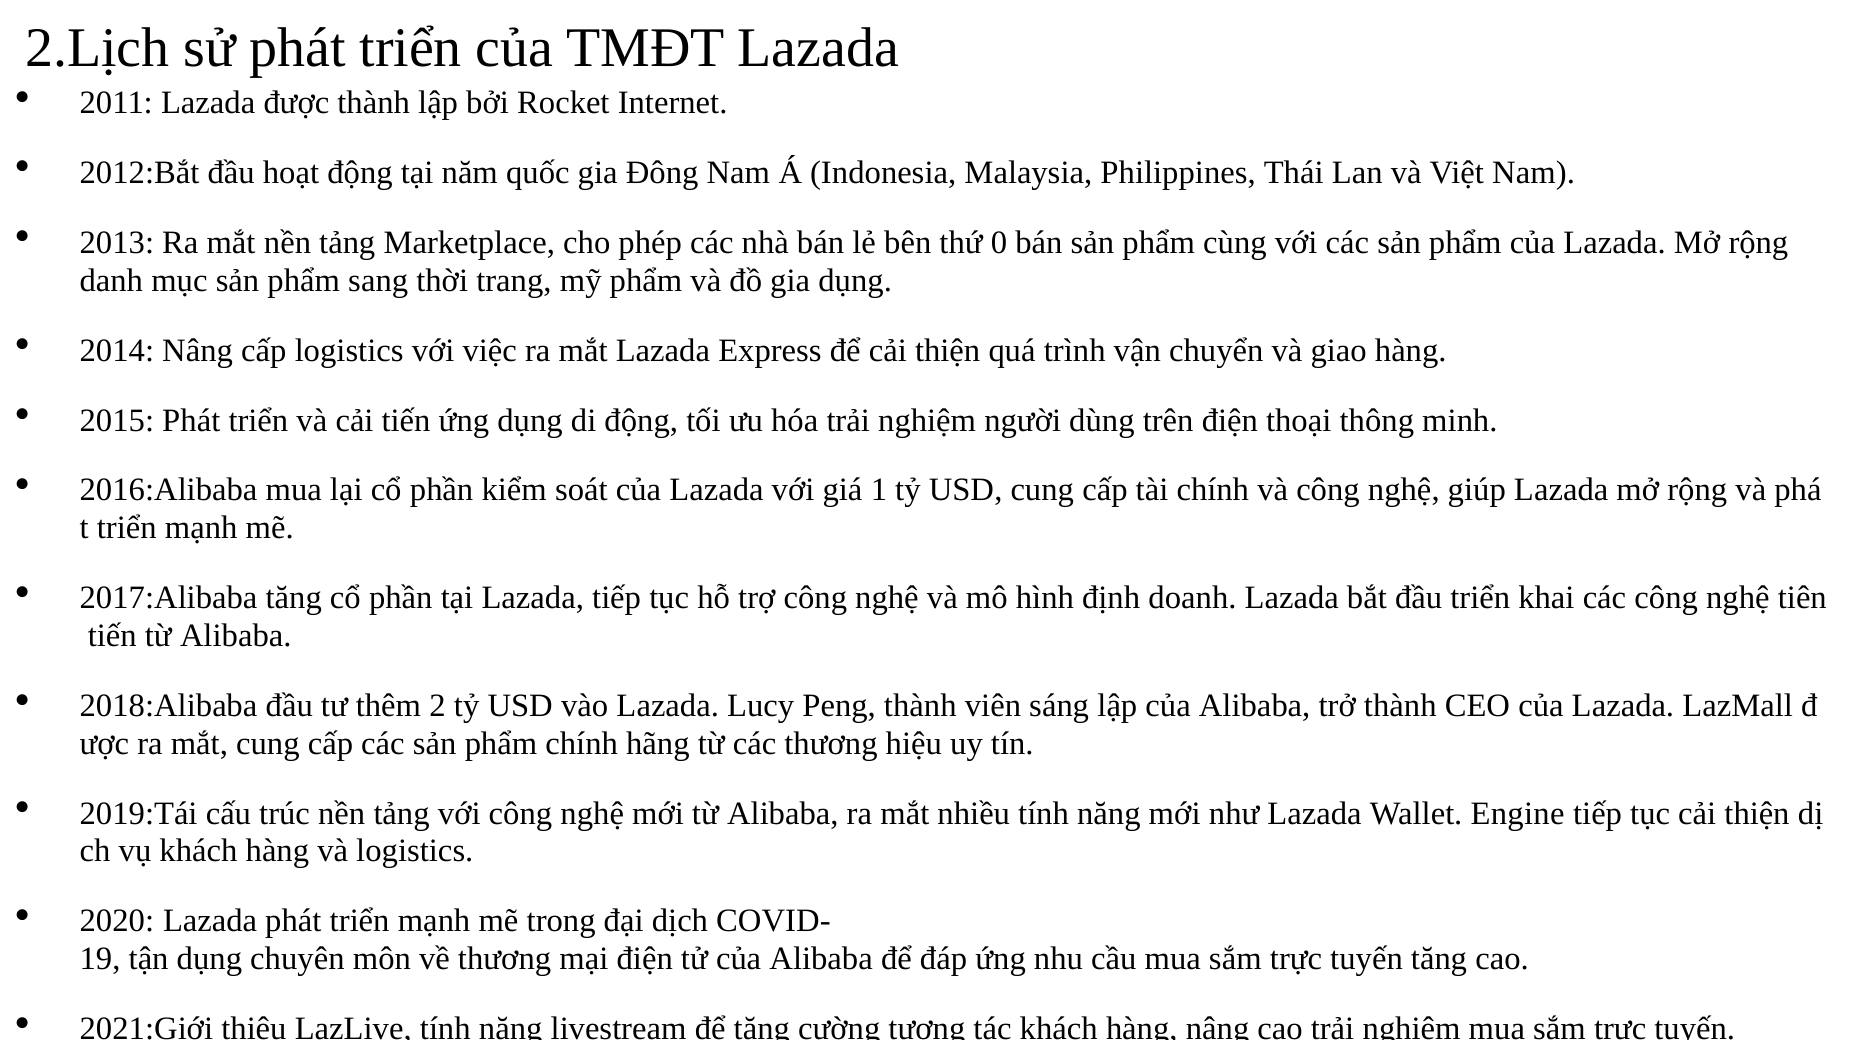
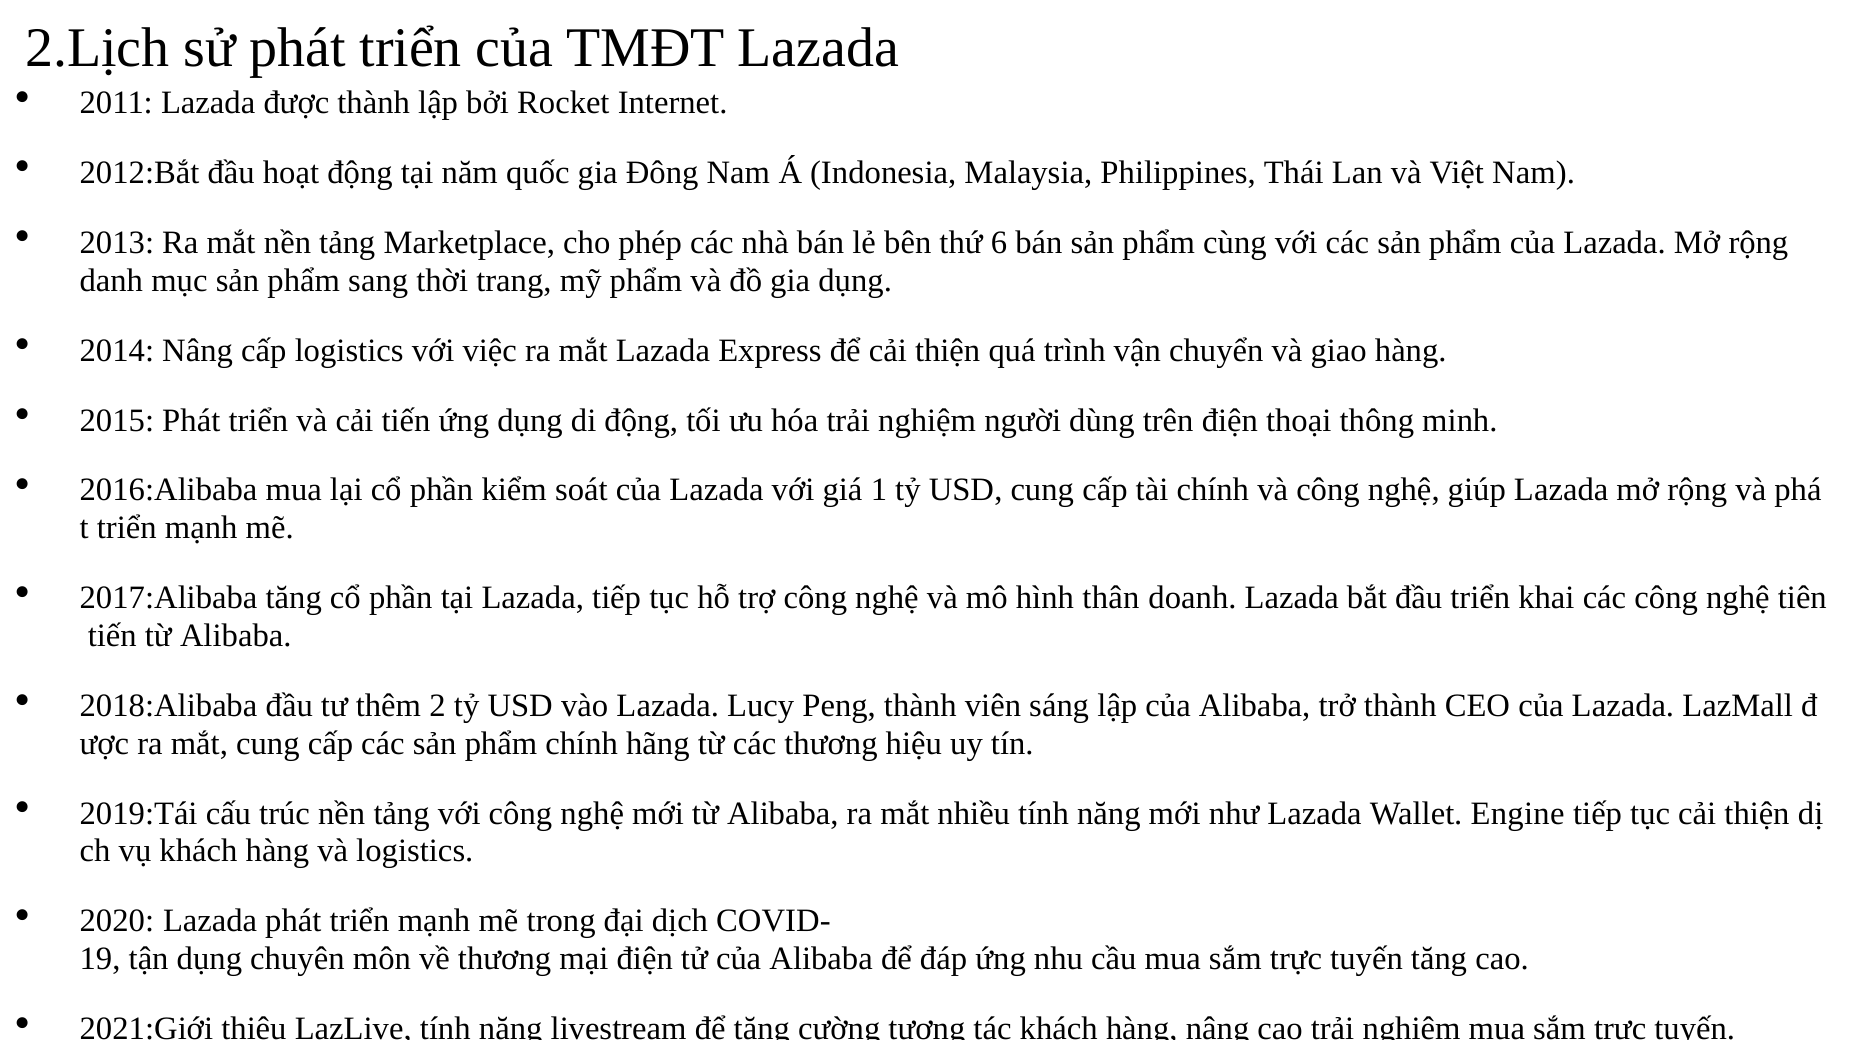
0: 0 -> 6
định: định -> thân
